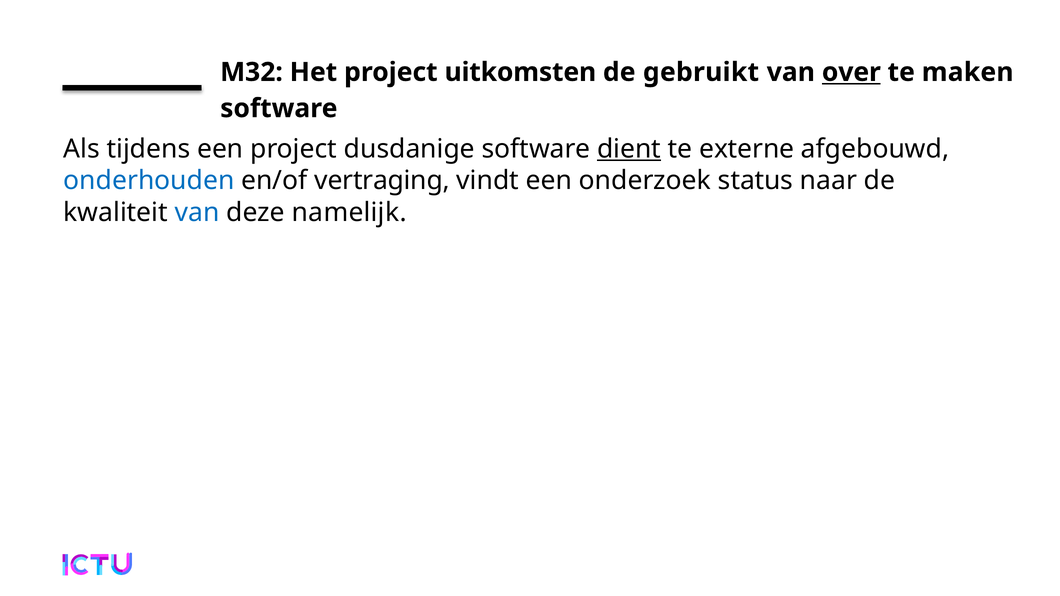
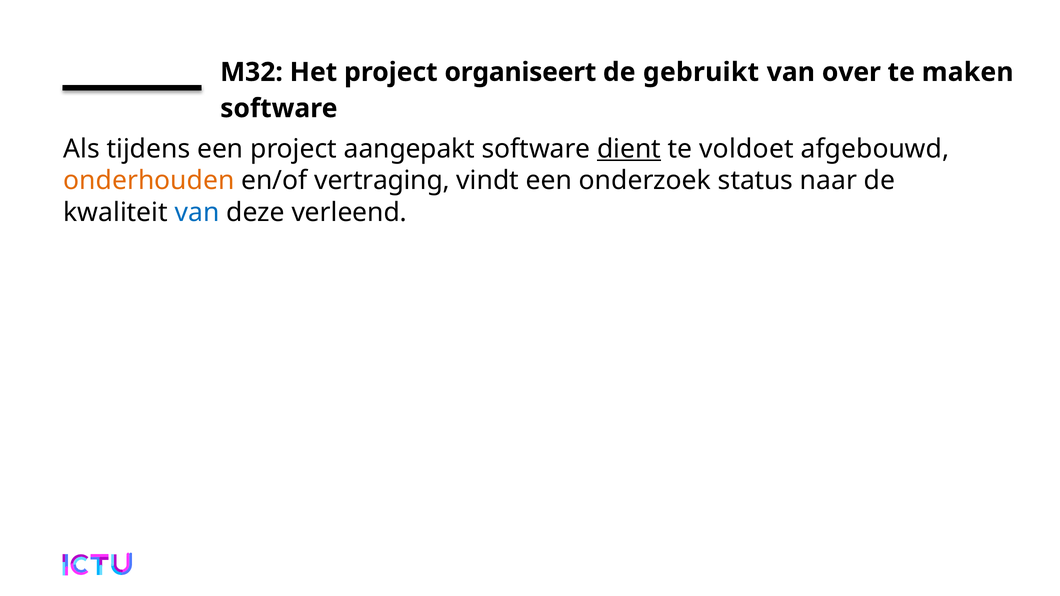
uitkomsten: uitkomsten -> organiseert
over underline: present -> none
dusdanige: dusdanige -> aangepakt
externe: externe -> voldoet
onderhouden colour: blue -> orange
namelijk: namelijk -> verleend
